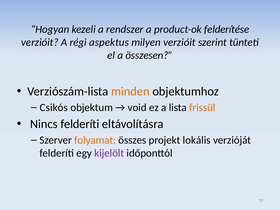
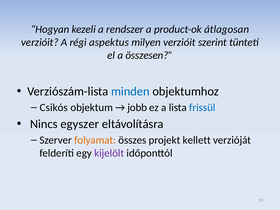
felderítése: felderítése -> átlagosan
minden colour: orange -> blue
void: void -> jobb
frissül colour: orange -> blue
Nincs felderíti: felderíti -> egyszer
lokális: lokális -> kellett
